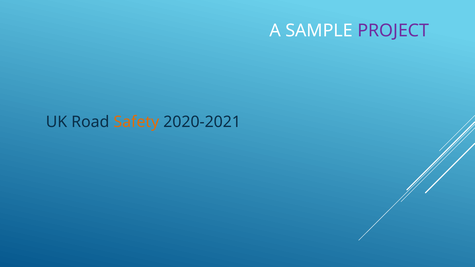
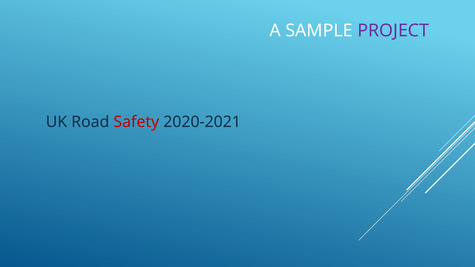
Safety colour: orange -> red
